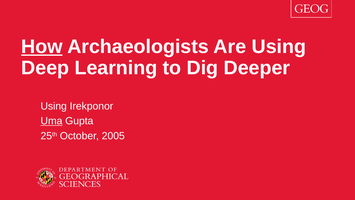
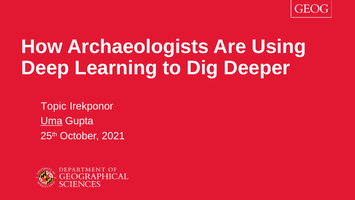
How underline: present -> none
Using at (54, 106): Using -> Topic
2005: 2005 -> 2021
